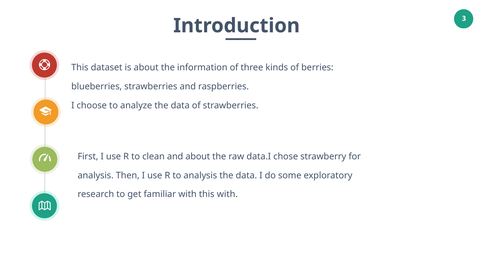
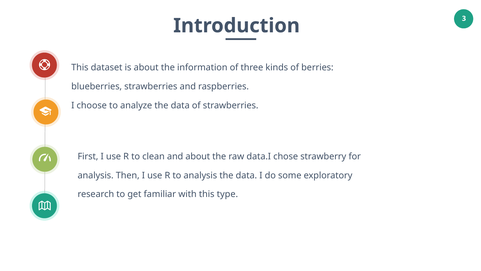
this with: with -> type
